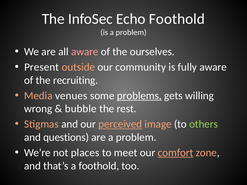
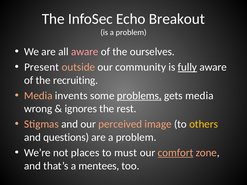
Echo Foothold: Foothold -> Breakout
fully underline: none -> present
venues: venues -> invents
gets willing: willing -> media
bubble: bubble -> ignores
perceived underline: present -> none
others colour: light green -> yellow
meet: meet -> must
a foothold: foothold -> mentees
